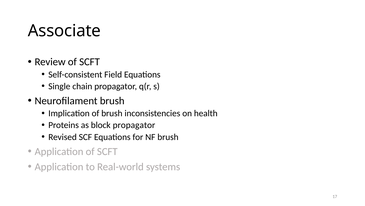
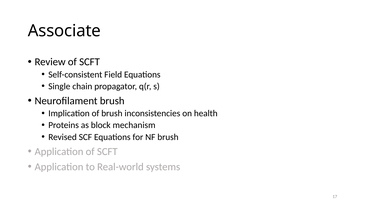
block propagator: propagator -> mechanism
